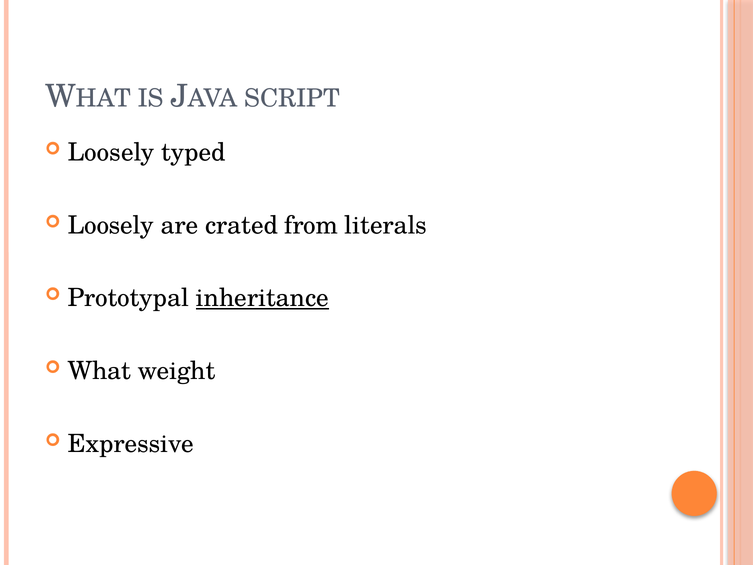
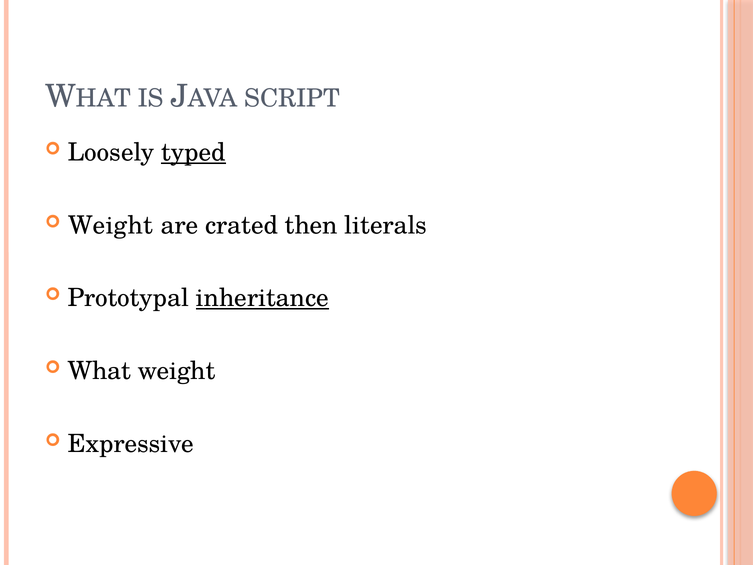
typed underline: none -> present
Loosely at (111, 225): Loosely -> Weight
from: from -> then
